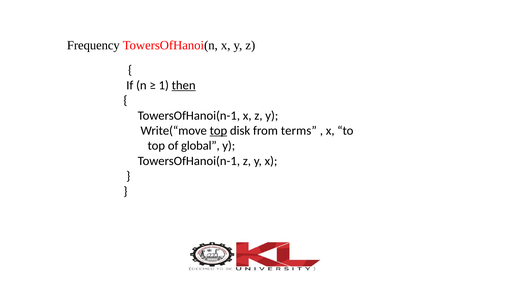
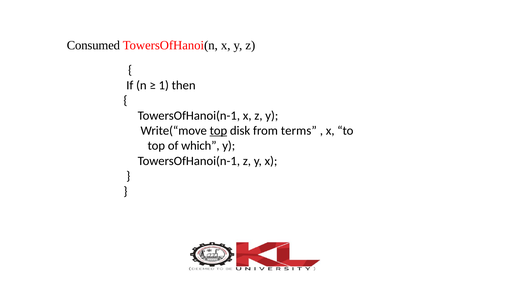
Frequency: Frequency -> Consumed
then underline: present -> none
global: global -> which
